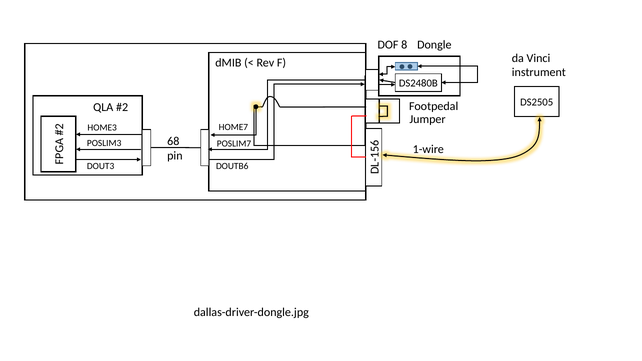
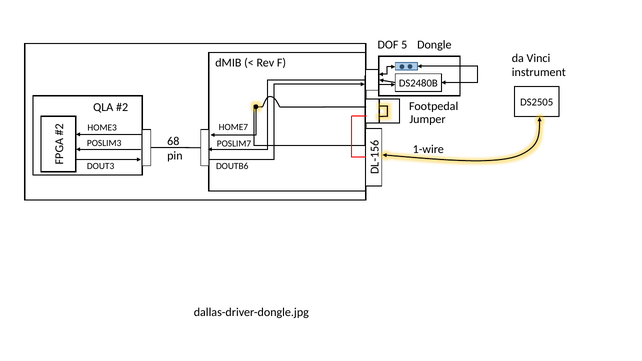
DOF 8: 8 -> 5
